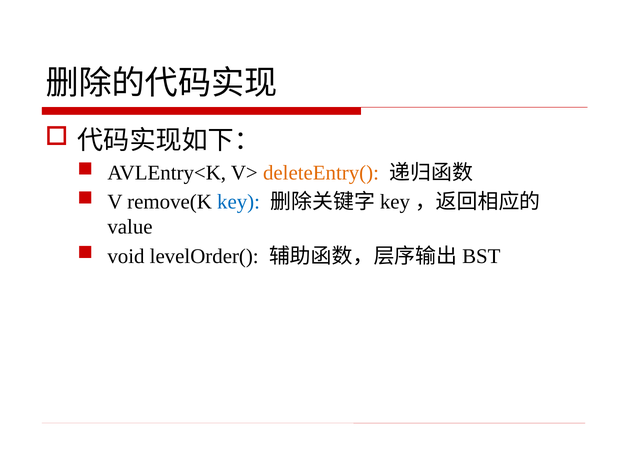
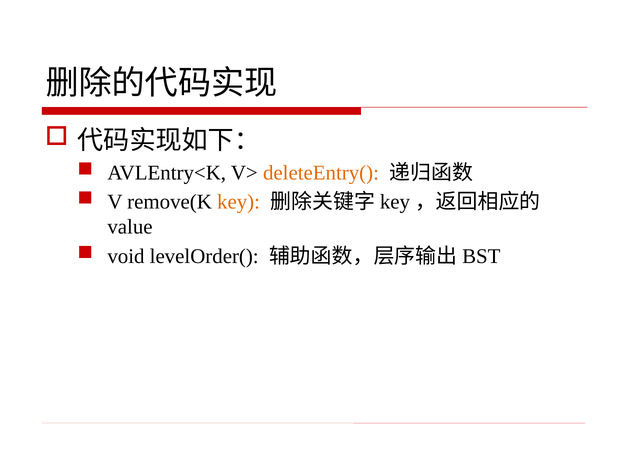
key colour: blue -> orange
